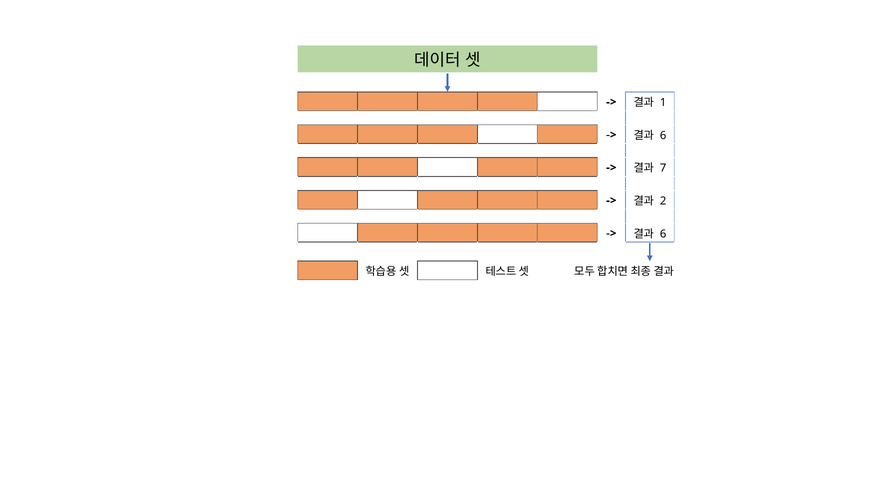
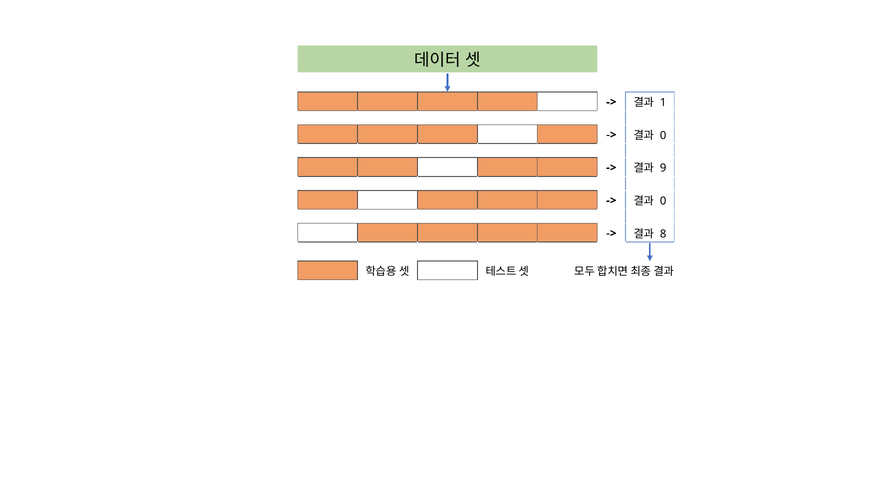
6 at (663, 135): 6 -> 0
7: 7 -> 9
2 at (663, 201): 2 -> 0
6 at (663, 234): 6 -> 8
